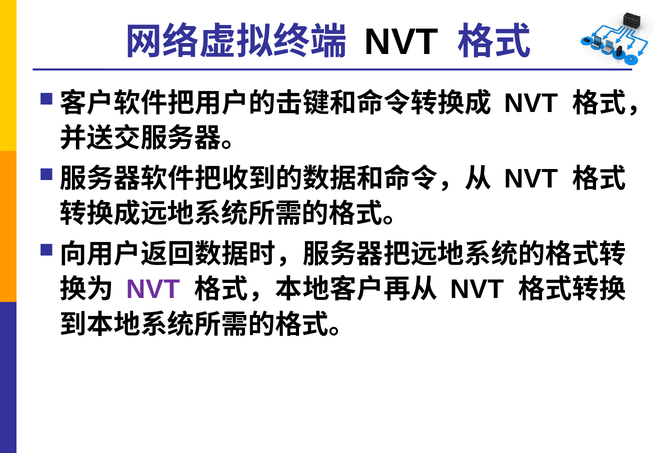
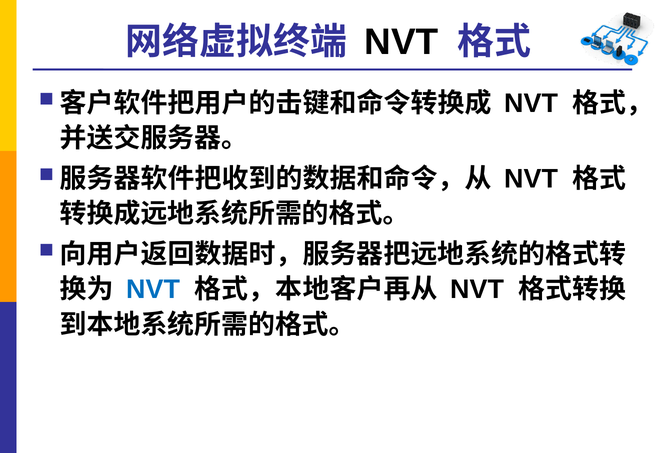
NVT at (153, 290) colour: purple -> blue
